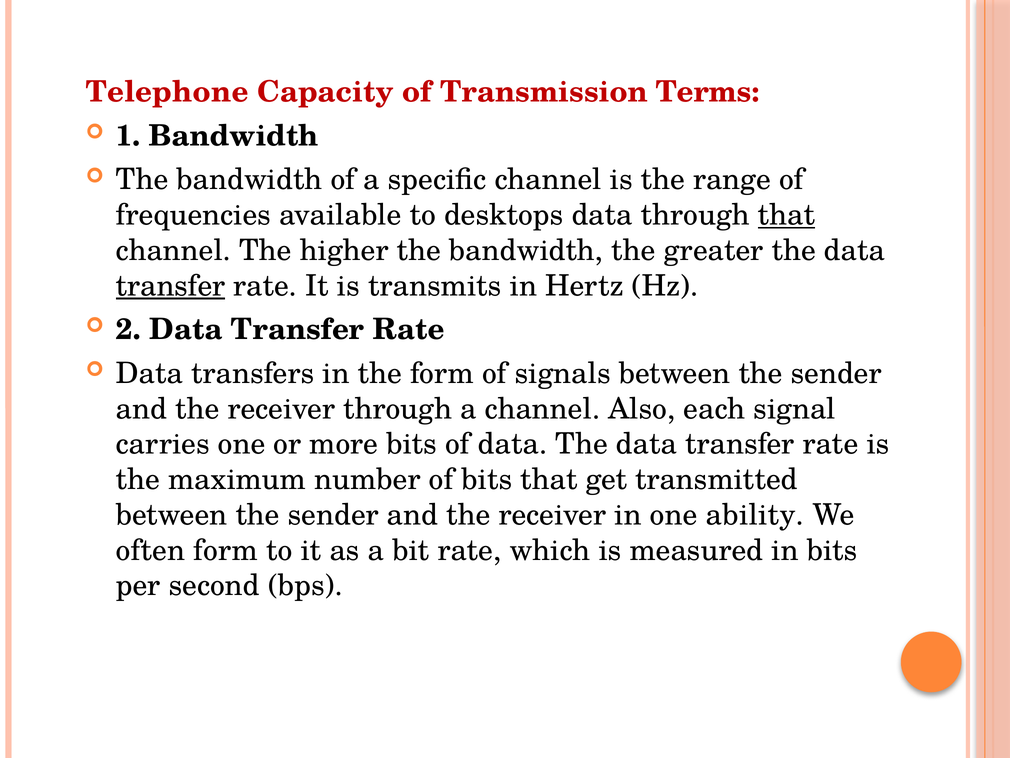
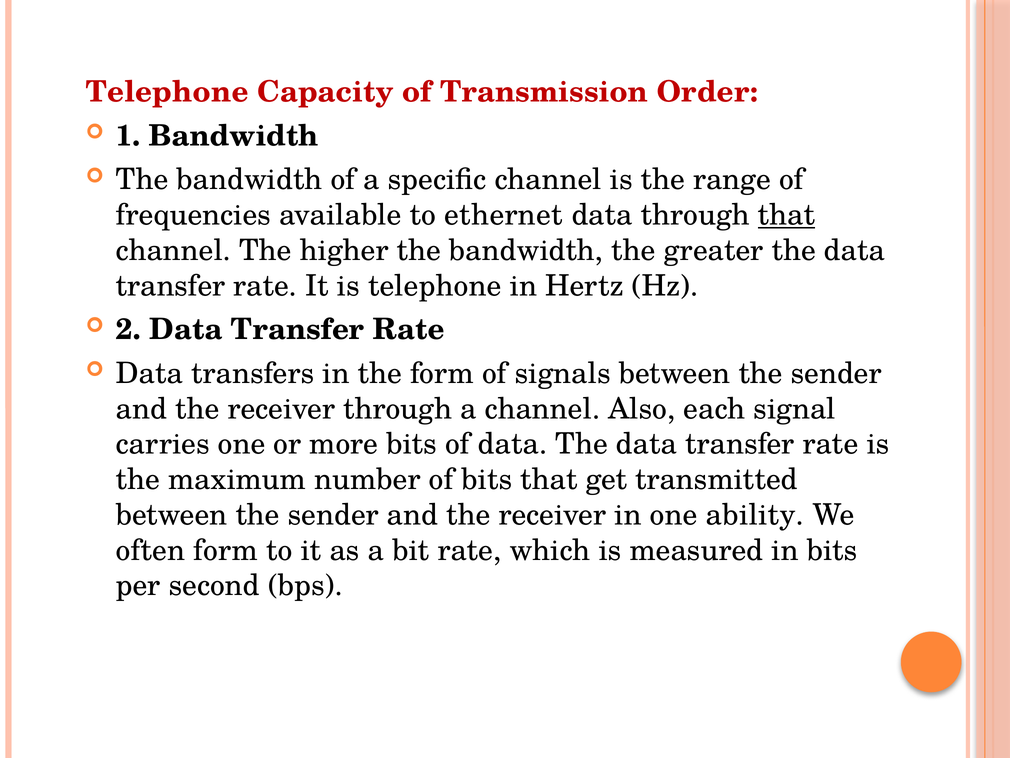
Terms: Terms -> Order
desktops: desktops -> ethernet
transfer at (171, 286) underline: present -> none
is transmits: transmits -> telephone
